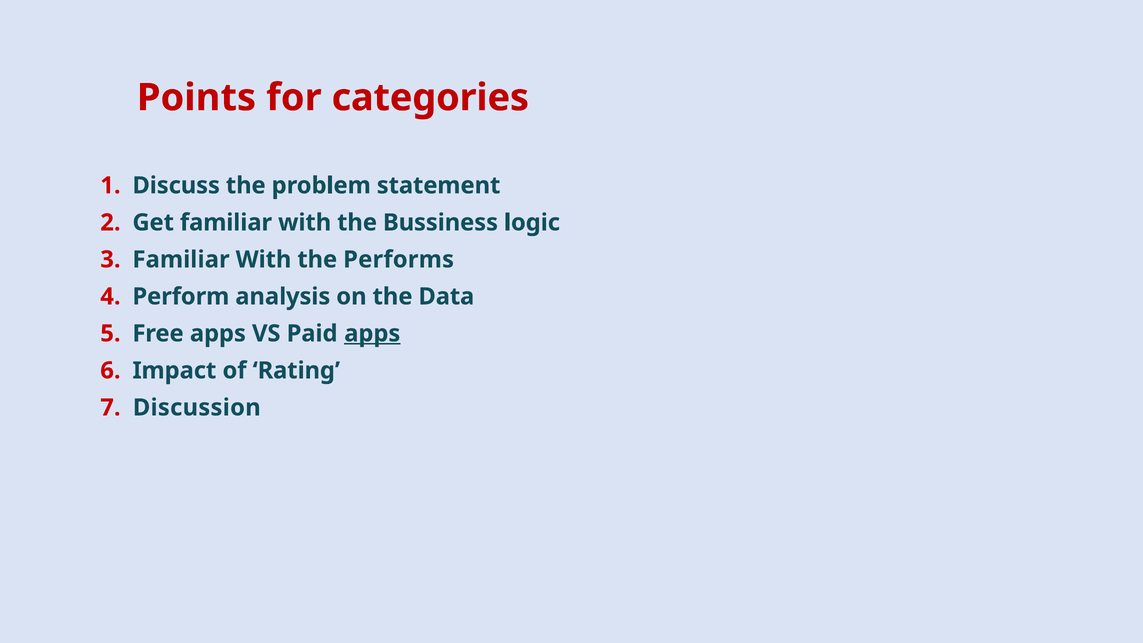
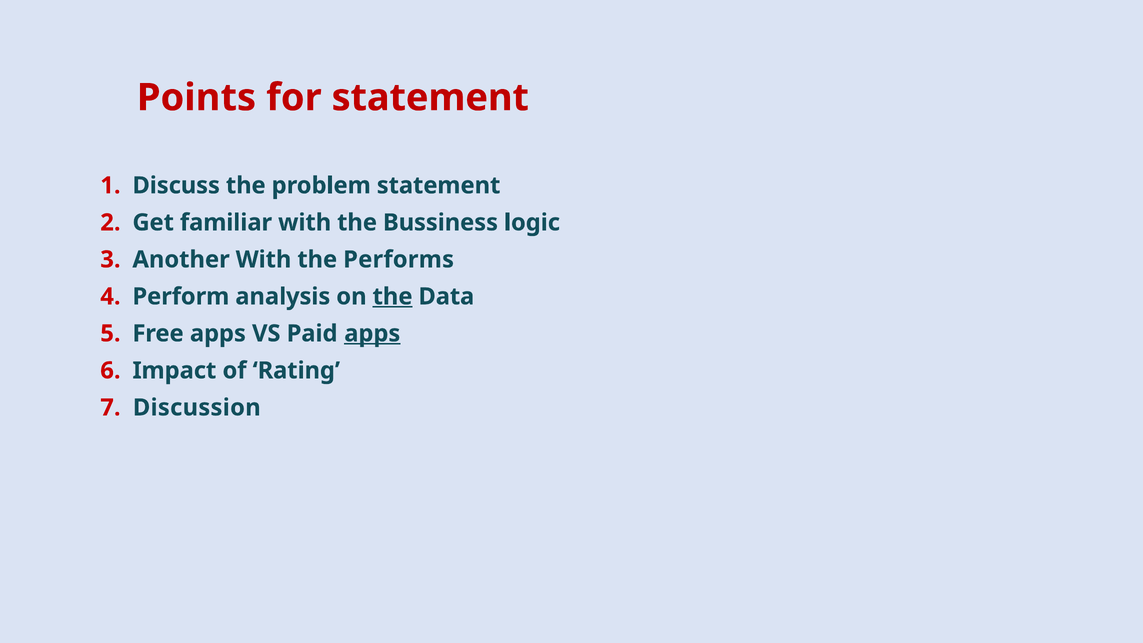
for categories: categories -> statement
Familiar at (181, 260): Familiar -> Another
the at (393, 296) underline: none -> present
